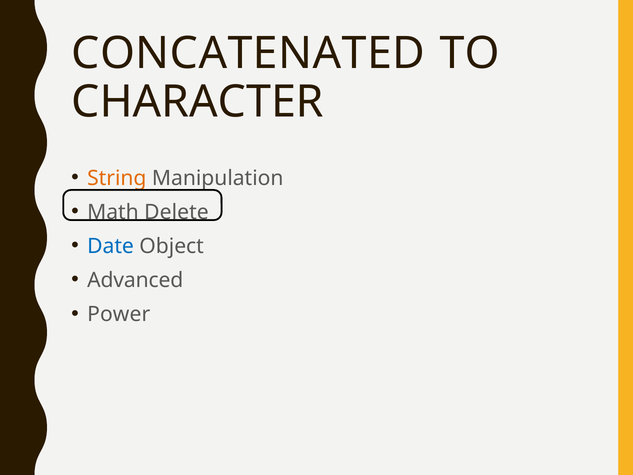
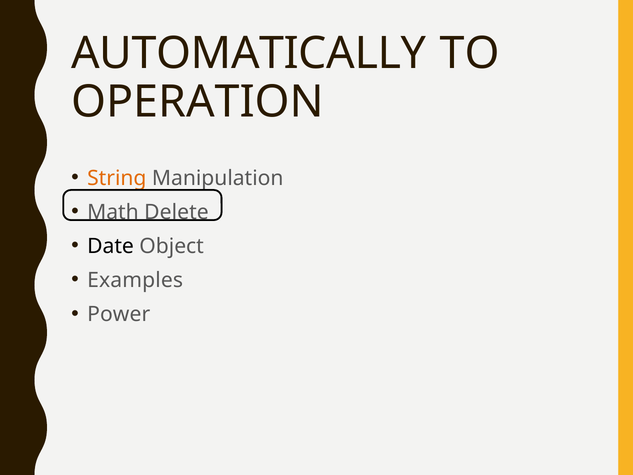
CONCATENATED: CONCATENATED -> AUTOMATICALLY
CHARACTER: CHARACTER -> OPERATION
Date colour: blue -> black
Advanced: Advanced -> Examples
